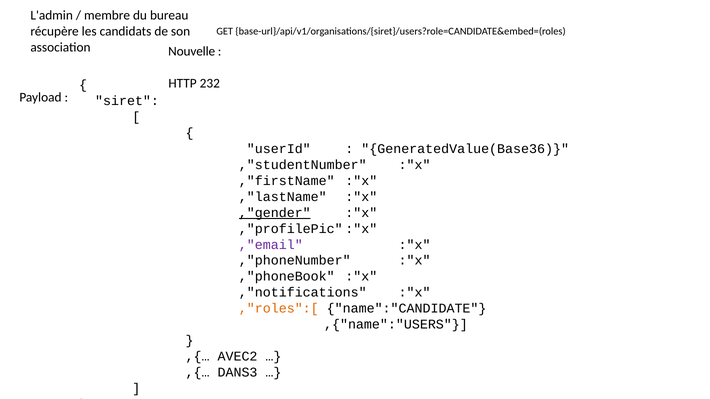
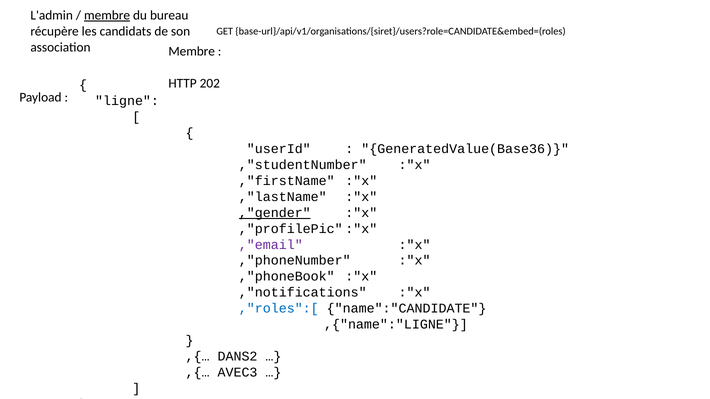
membre at (107, 15) underline: none -> present
Nouvelle at (192, 51): Nouvelle -> Membre
232: 232 -> 202
siret: siret -> ligne
,"roles":[ colour: orange -> blue
,{"name":"USERS: ,{"name":"USERS -> ,{"name":"LIGNE
AVEC2: AVEC2 -> DANS2
DANS3: DANS3 -> AVEC3
